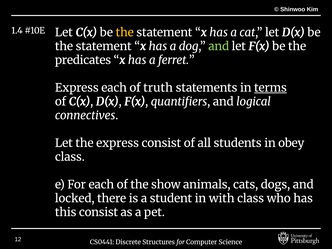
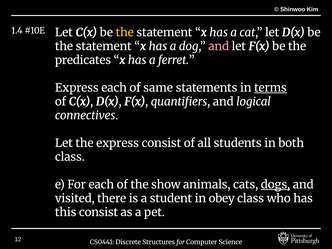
and at (219, 46) colour: light green -> pink
truth: truth -> same
obey: obey -> both
dogs underline: none -> present
locked: locked -> visited
with: with -> obey
